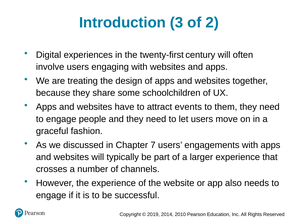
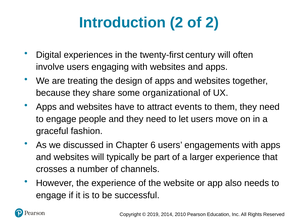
Introduction 3: 3 -> 2
schoolchildren: schoolchildren -> organizational
7: 7 -> 6
